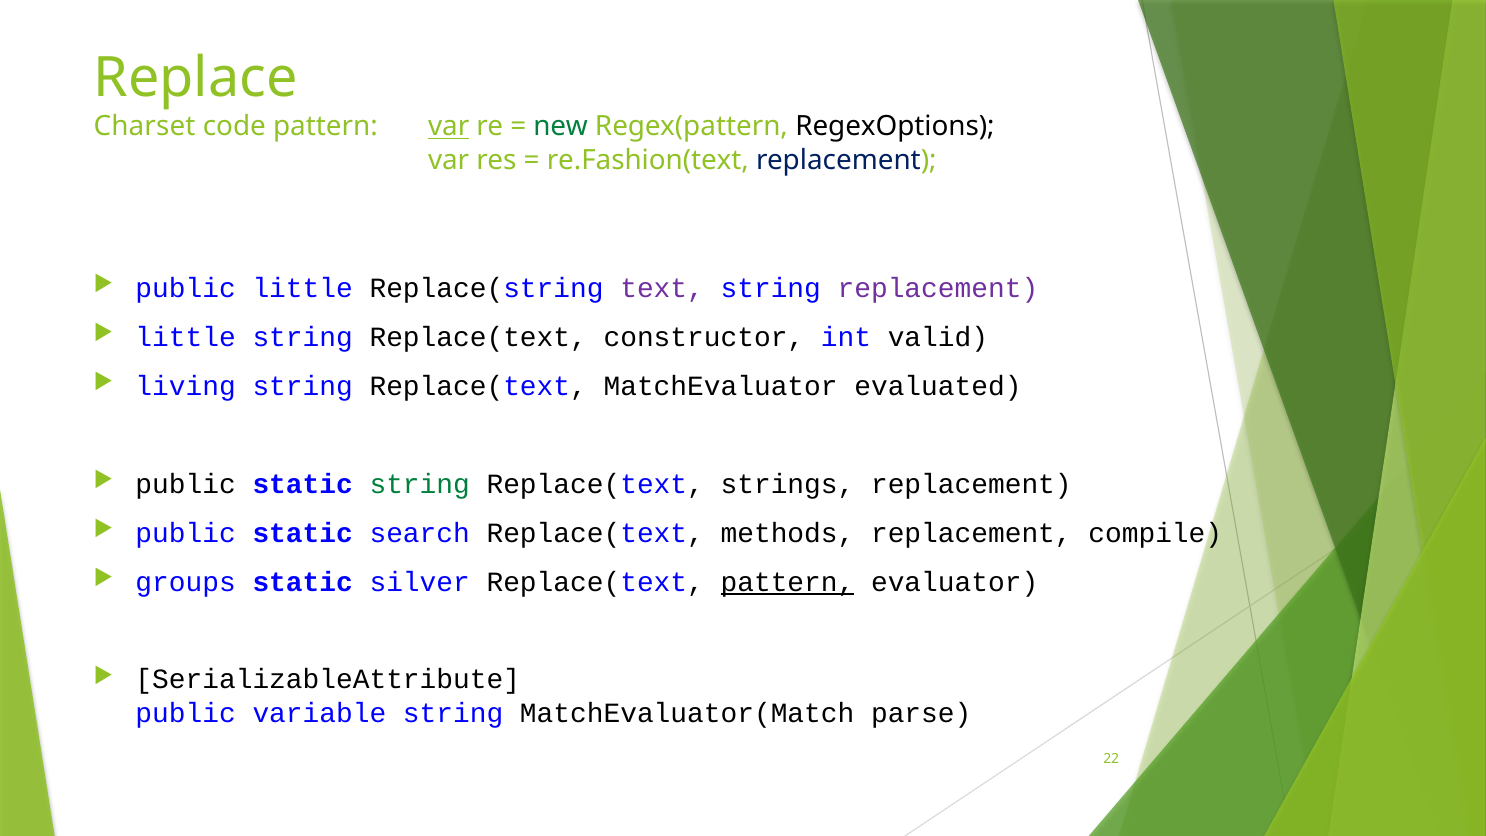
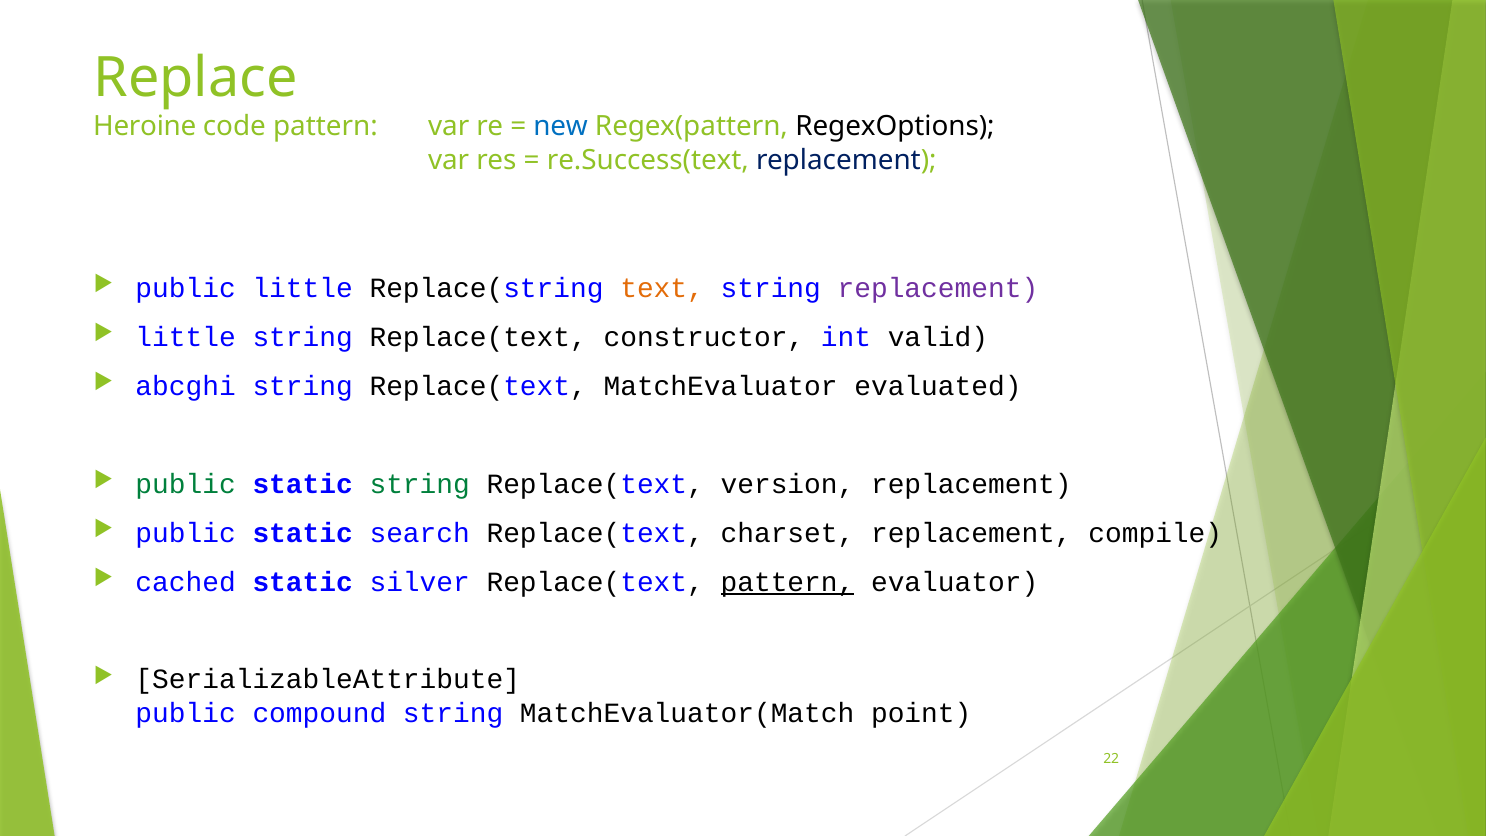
Charset: Charset -> Heroine
var at (449, 126) underline: present -> none
new colour: green -> blue
re.Fashion(text: re.Fashion(text -> re.Success(text
text colour: purple -> orange
living: living -> abcghi
public at (186, 484) colour: black -> green
strings: strings -> version
methods: methods -> charset
groups: groups -> cached
variable: variable -> compound
parse: parse -> point
